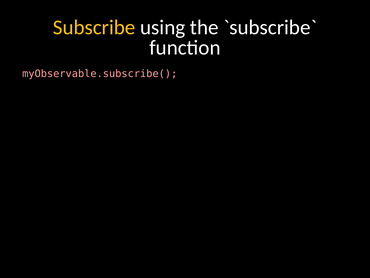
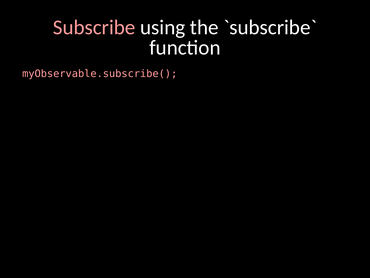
Subscribe colour: yellow -> pink
